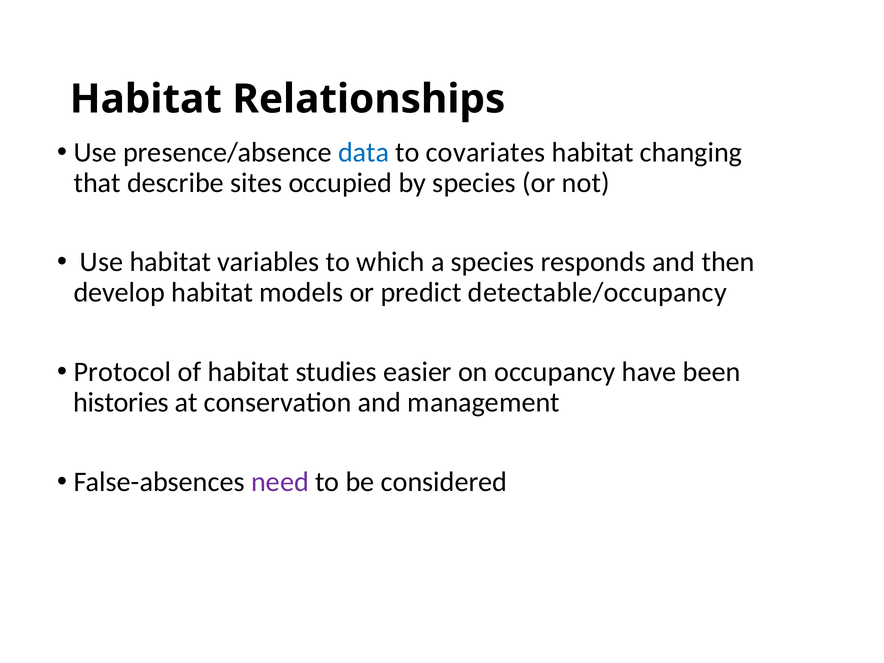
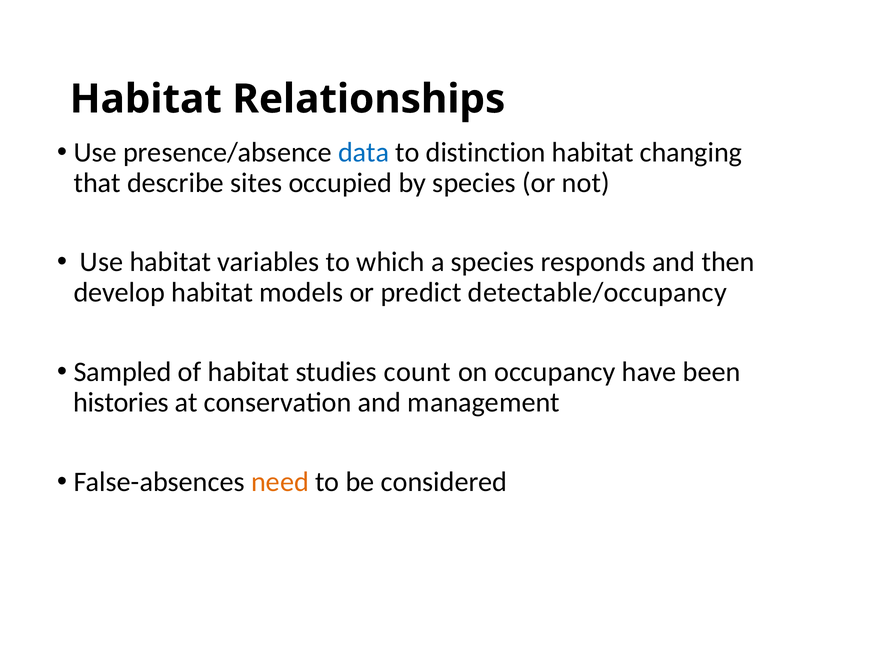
covariates: covariates -> distinction
Protocol: Protocol -> Sampled
easier: easier -> count
need colour: purple -> orange
